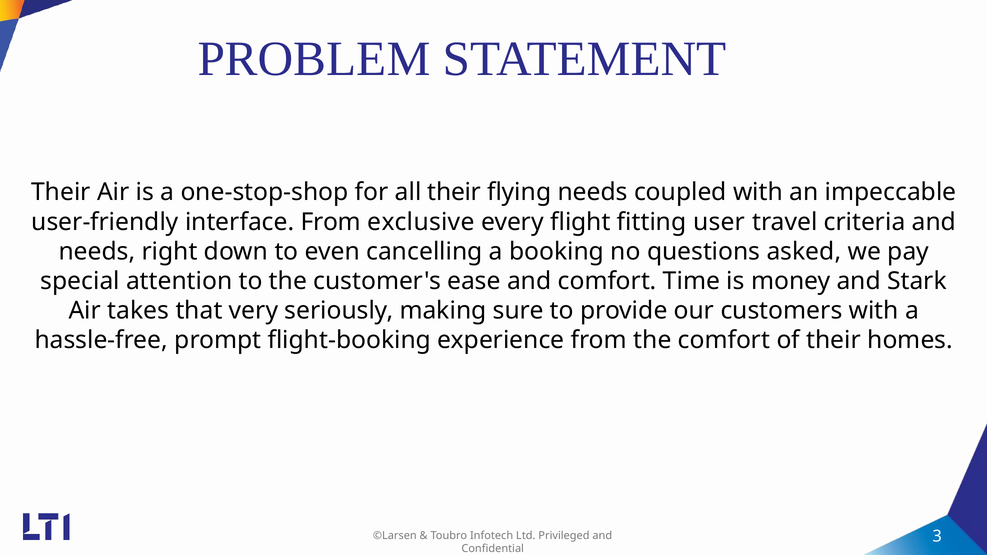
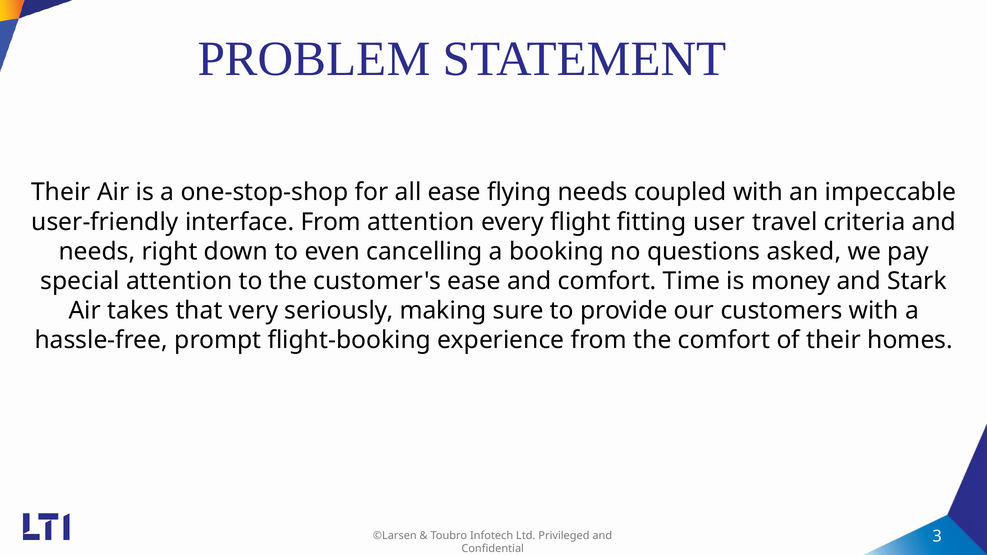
all their: their -> ease
From exclusive: exclusive -> attention
